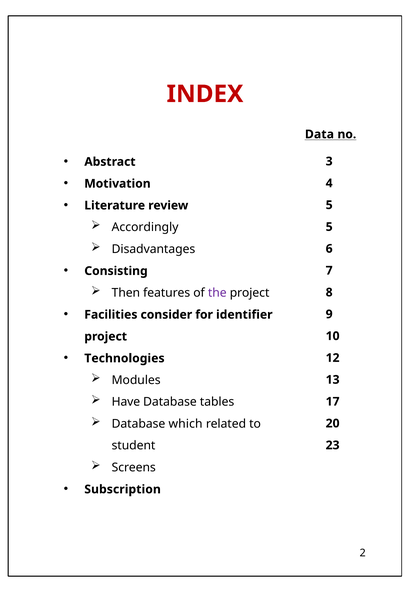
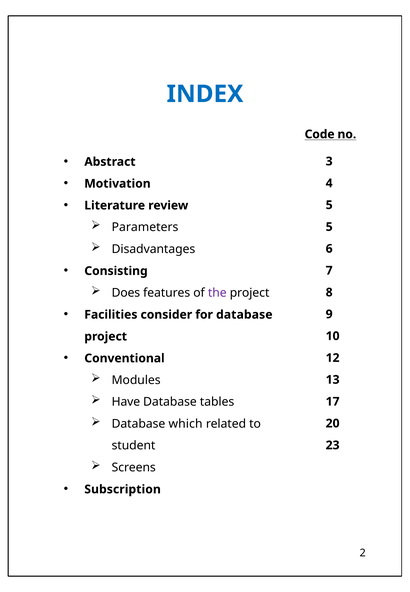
INDEX colour: red -> blue
Data: Data -> Code
Accordingly: Accordingly -> Parameters
Then: Then -> Does
for identifier: identifier -> database
Technologies: Technologies -> Conventional
